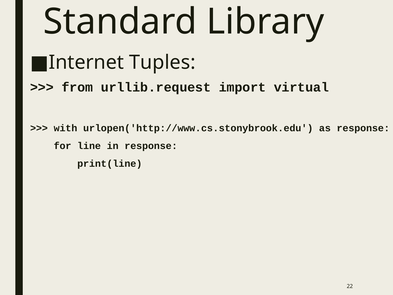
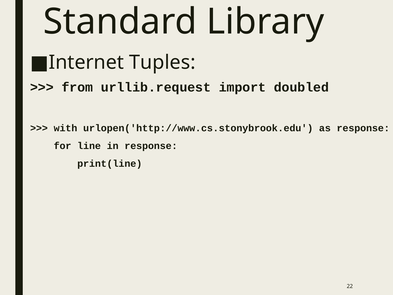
virtual: virtual -> doubled
